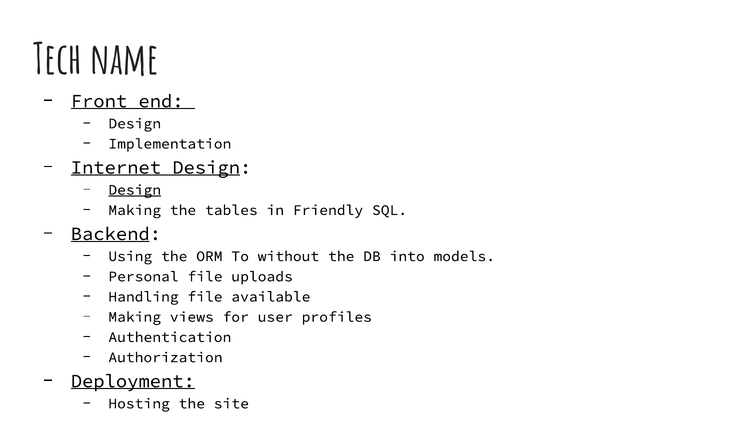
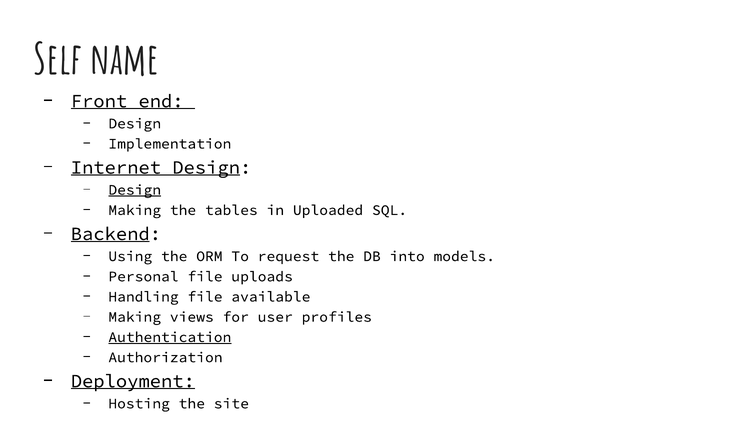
Tech: Tech -> Self
Friendly: Friendly -> Uploaded
without: without -> request
Authentication underline: none -> present
